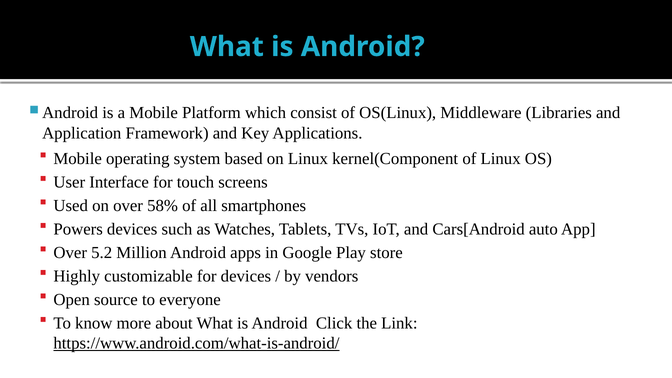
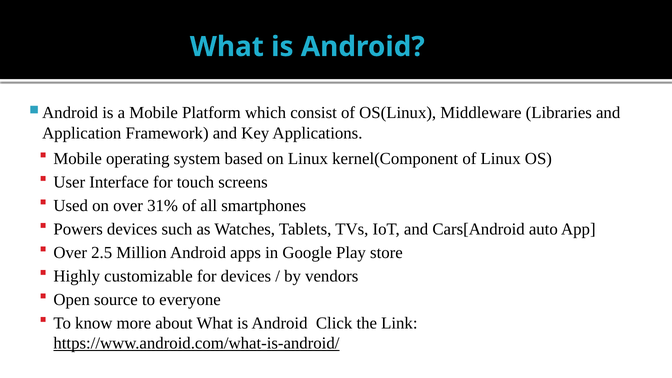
58%: 58% -> 31%
5.2: 5.2 -> 2.5
